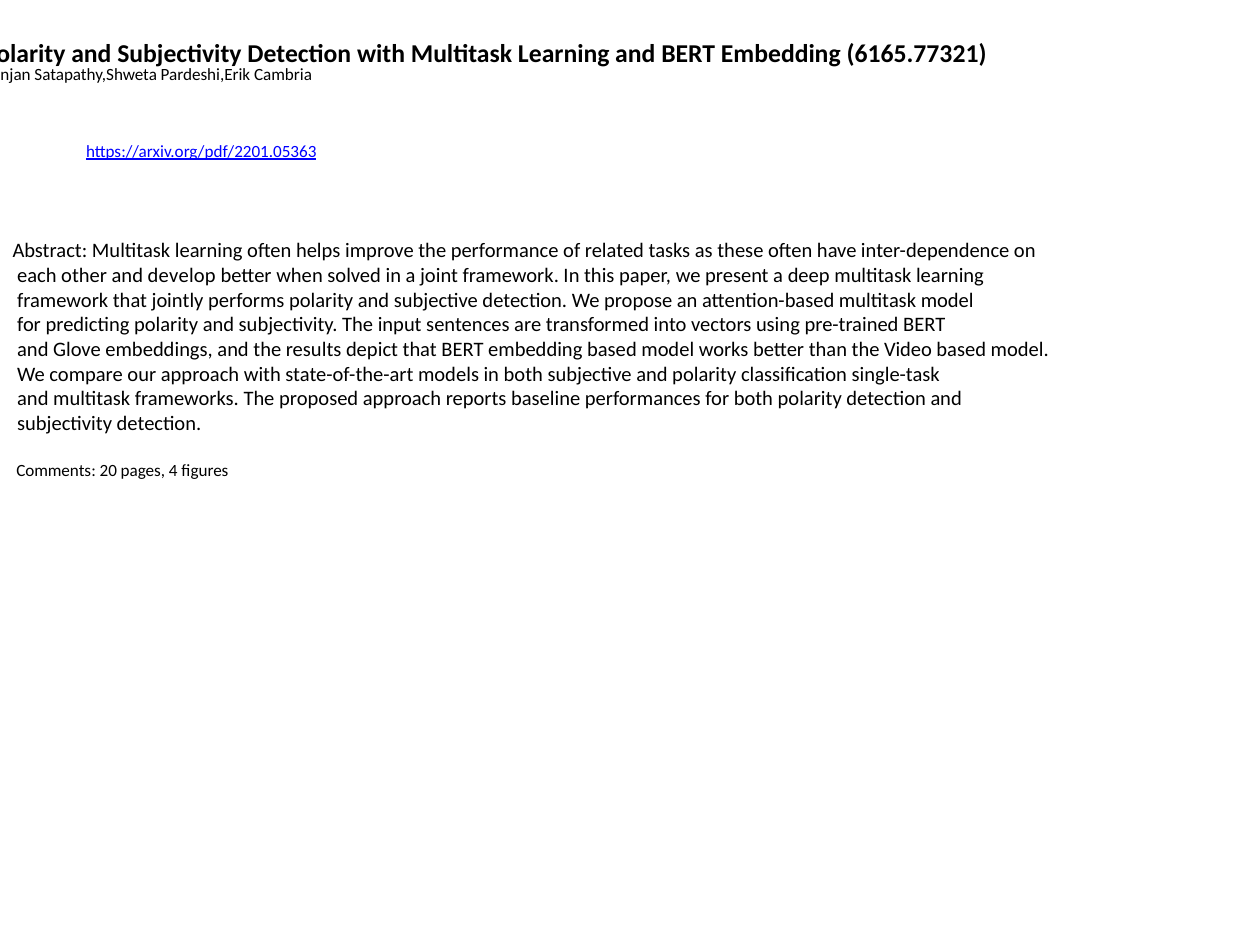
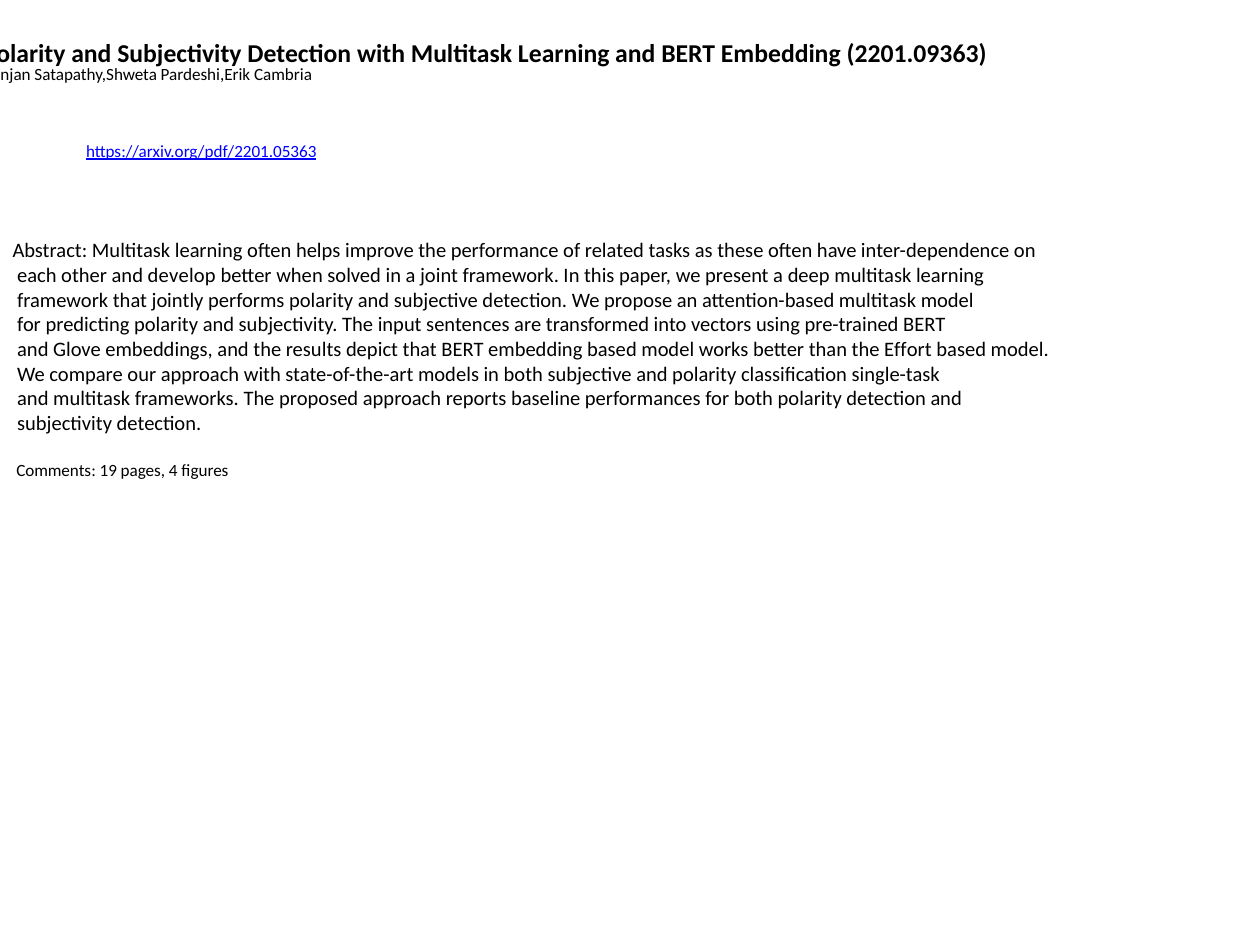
6165.77321: 6165.77321 -> 2201.09363
Video: Video -> Effort
20: 20 -> 19
